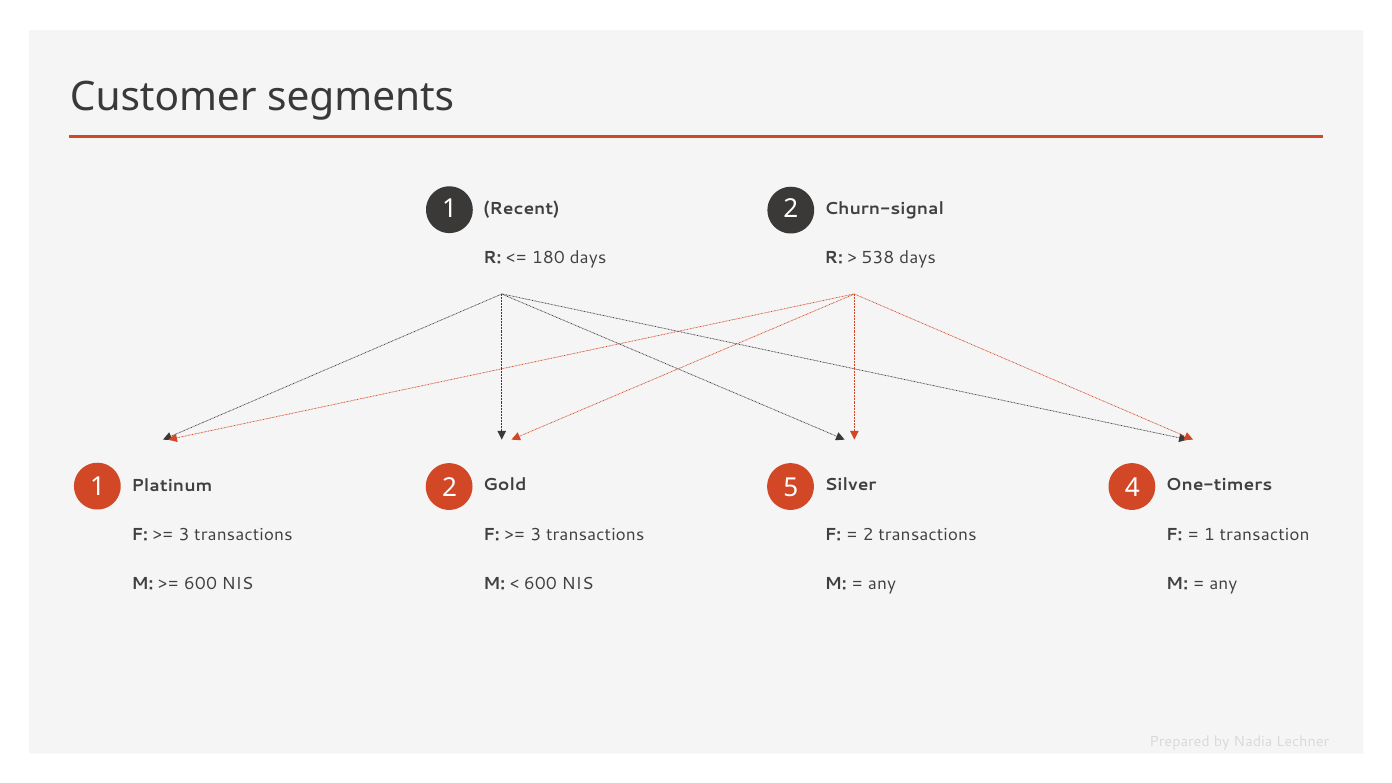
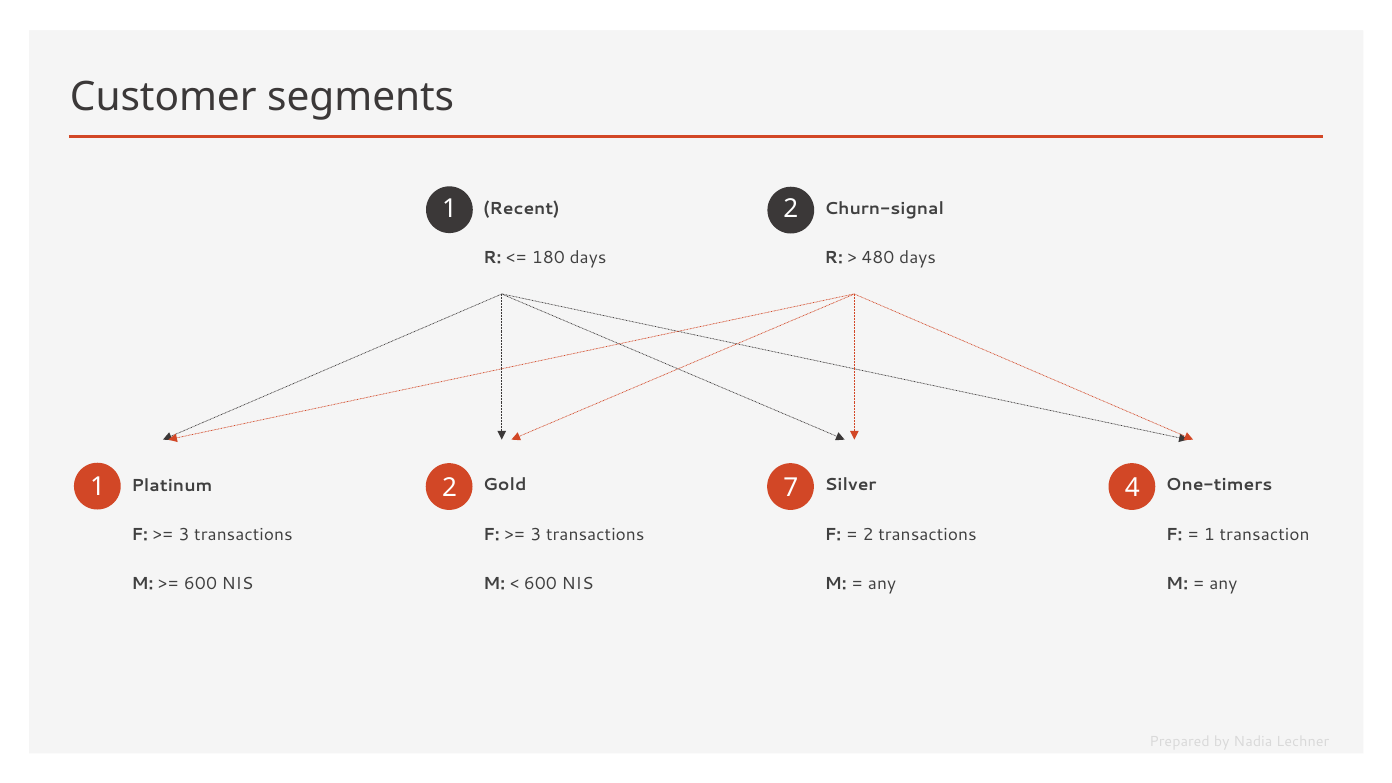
538: 538 -> 480
5: 5 -> 7
